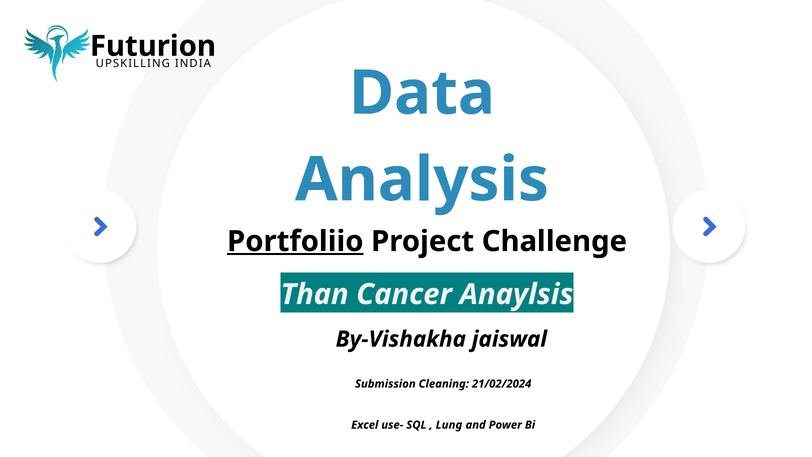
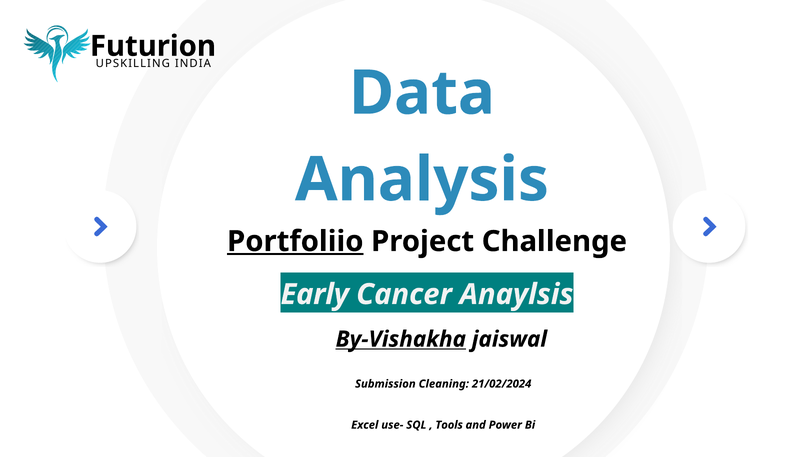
Than: Than -> Early
By-Vishakha underline: none -> present
Lung: Lung -> Tools
